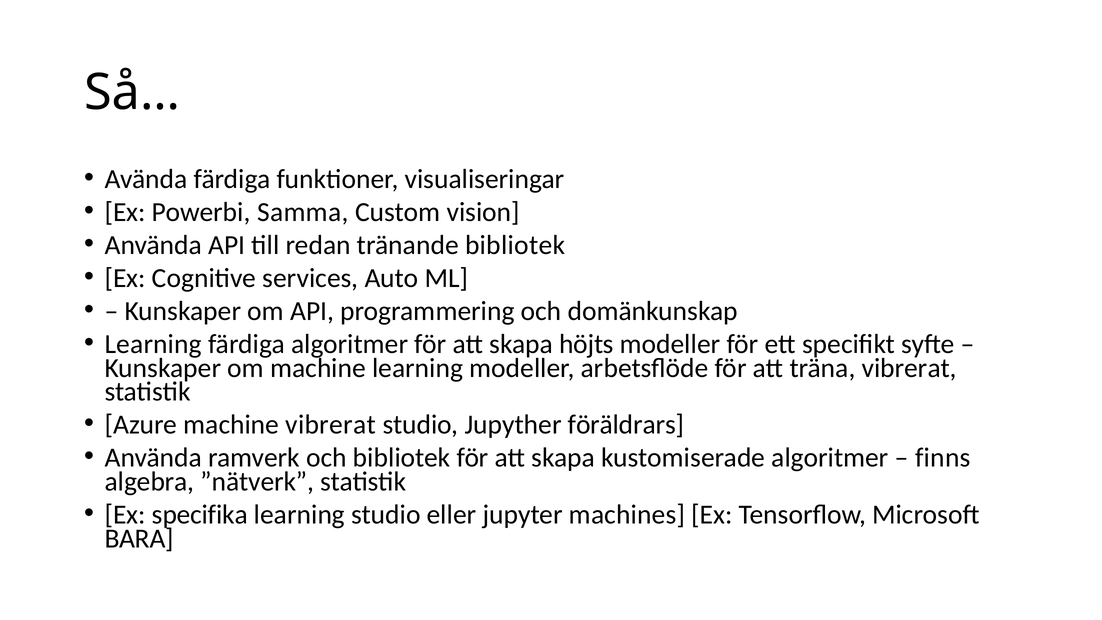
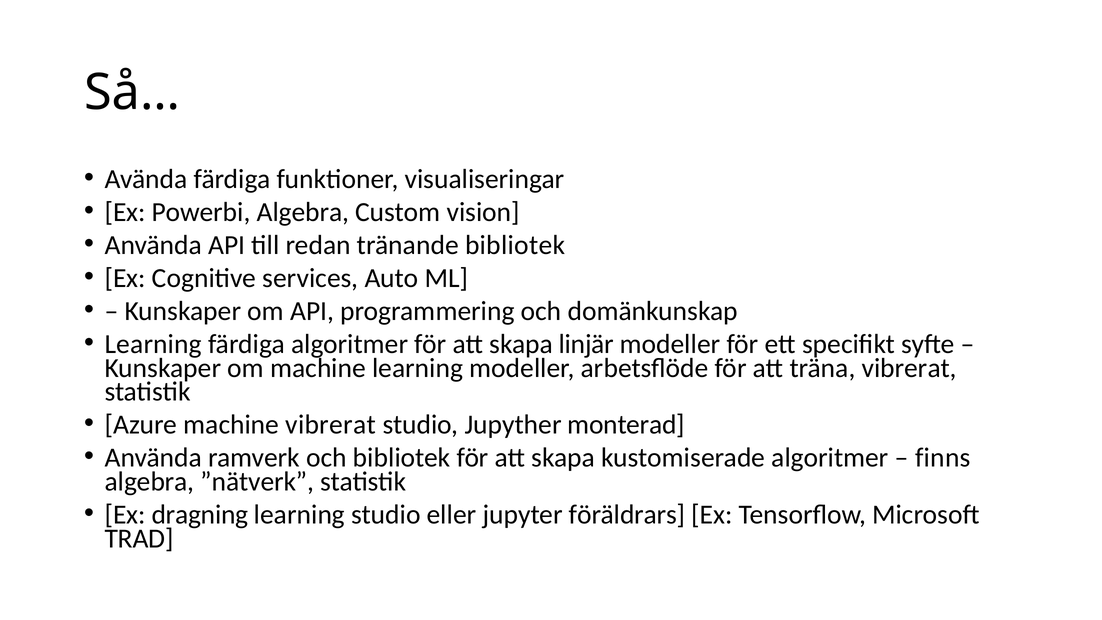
Powerbi Samma: Samma -> Algebra
höjts: höjts -> linjär
föräldrars: föräldrars -> monterad
specifika: specifika -> dragning
machines: machines -> föräldrars
BARA: BARA -> TRAD
